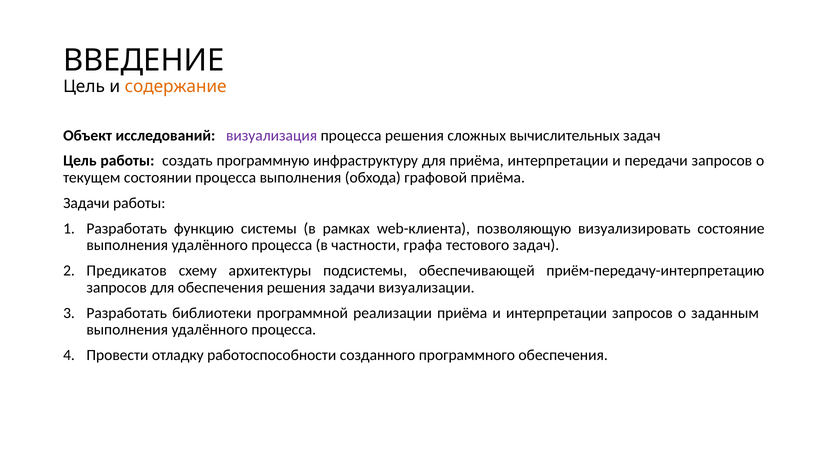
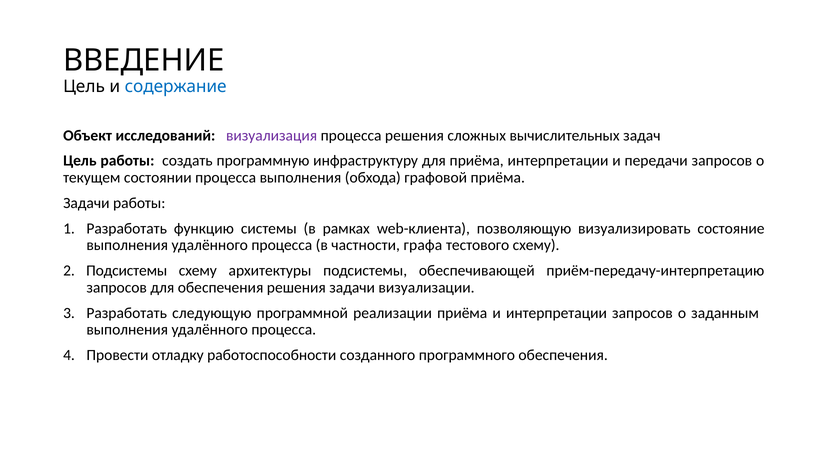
содержание colour: orange -> blue
тестового задач: задач -> схему
Предикатов at (127, 271): Предикатов -> Подсистемы
библиотеки: библиотеки -> следующую
